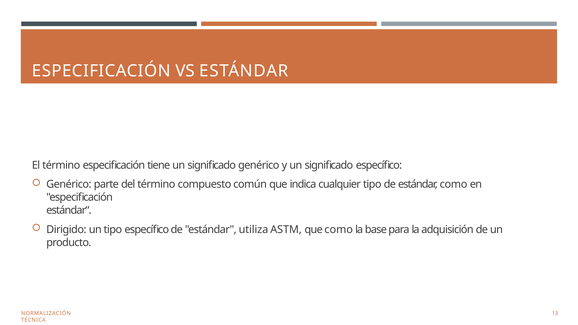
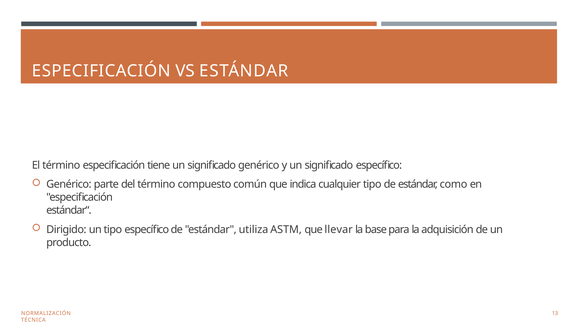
que como: como -> llevar
